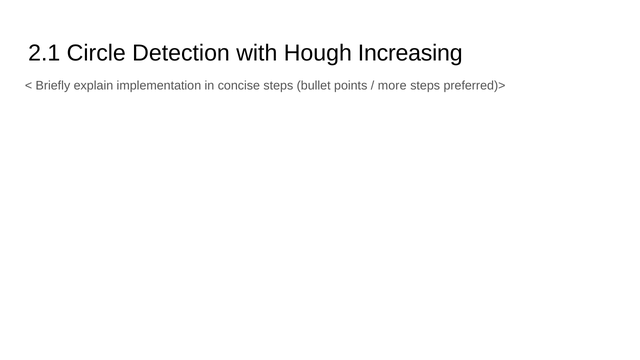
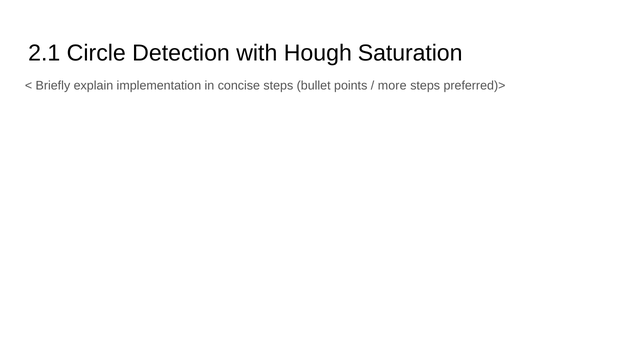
Increasing: Increasing -> Saturation
